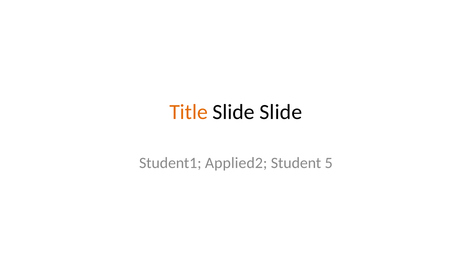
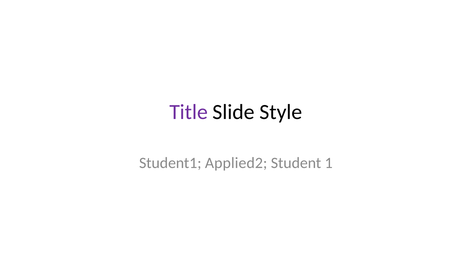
Title colour: orange -> purple
Slide Slide: Slide -> Style
5: 5 -> 1
